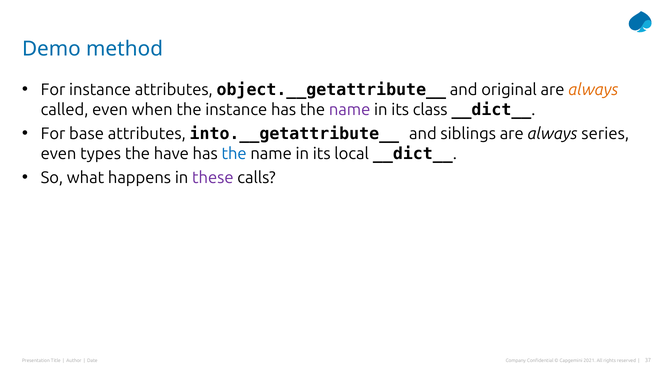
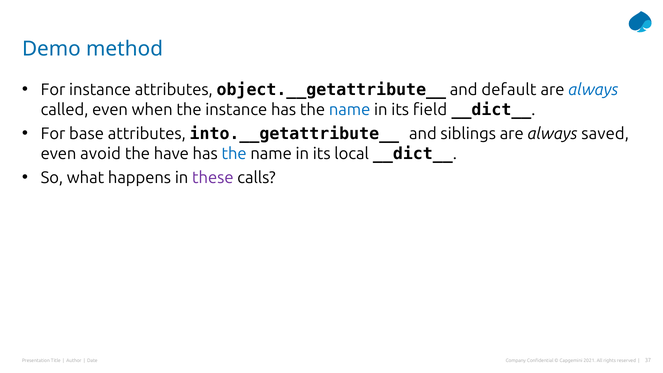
original: original -> default
always at (593, 90) colour: orange -> blue
name at (350, 110) colour: purple -> blue
class: class -> field
series: series -> saved
types: types -> avoid
